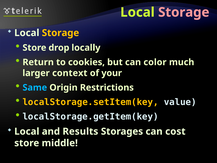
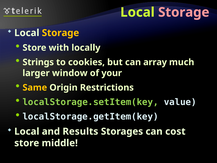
drop: drop -> with
Return: Return -> Strings
color: color -> array
context: context -> window
Same colour: light blue -> yellow
localStorage.setItem(key colour: yellow -> light green
